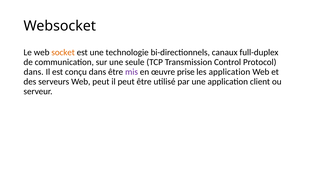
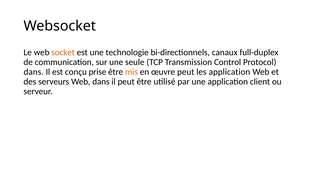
conçu dans: dans -> prise
mis colour: purple -> orange
œuvre prise: prise -> peut
Web peut: peut -> dans
